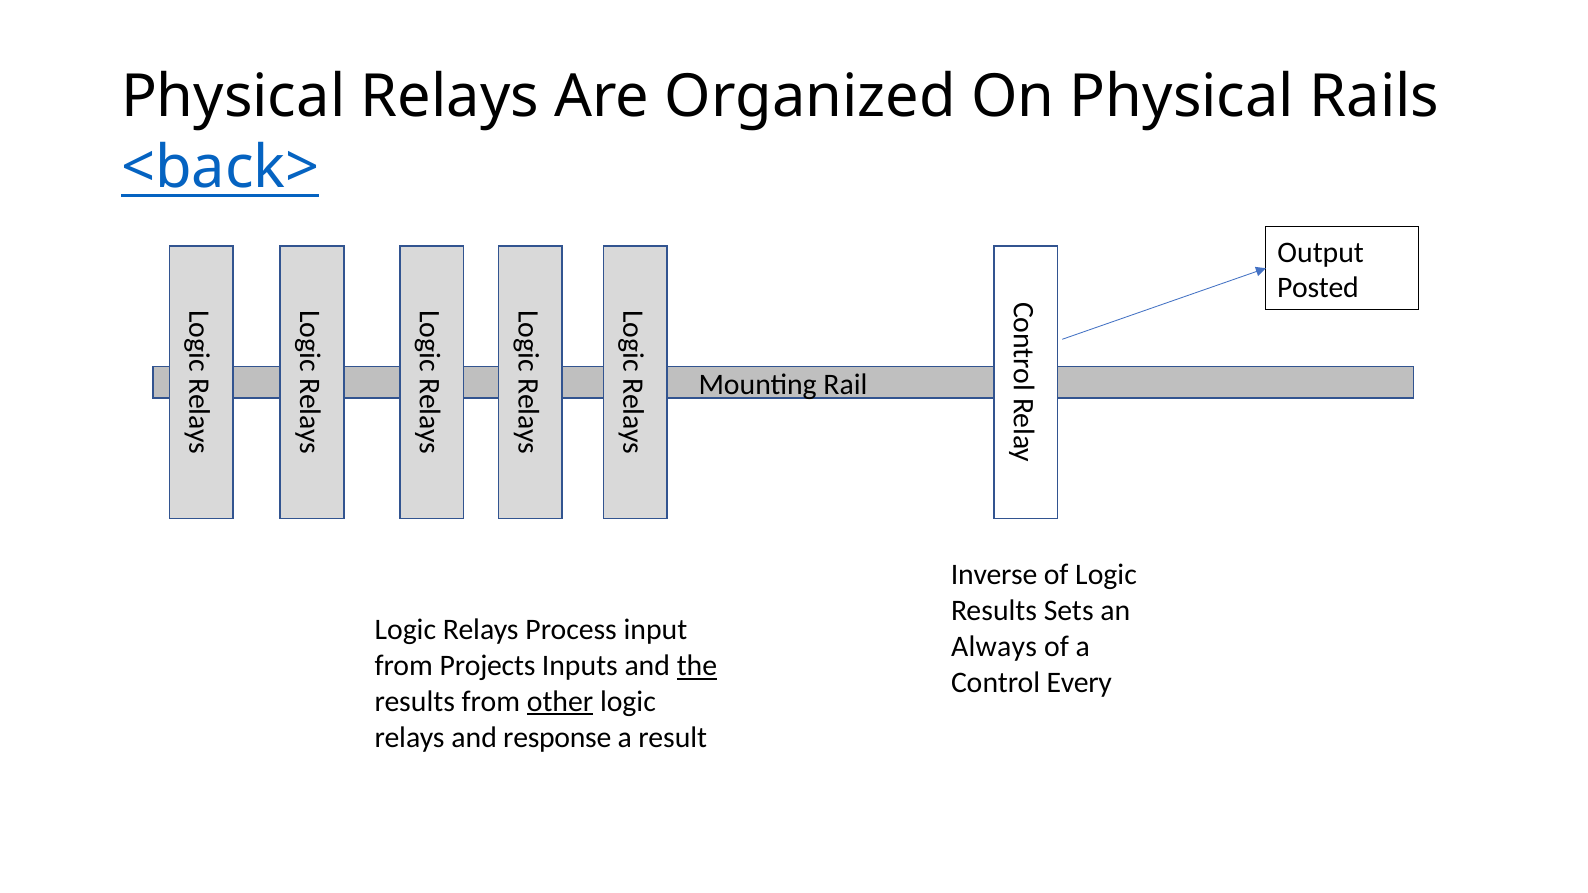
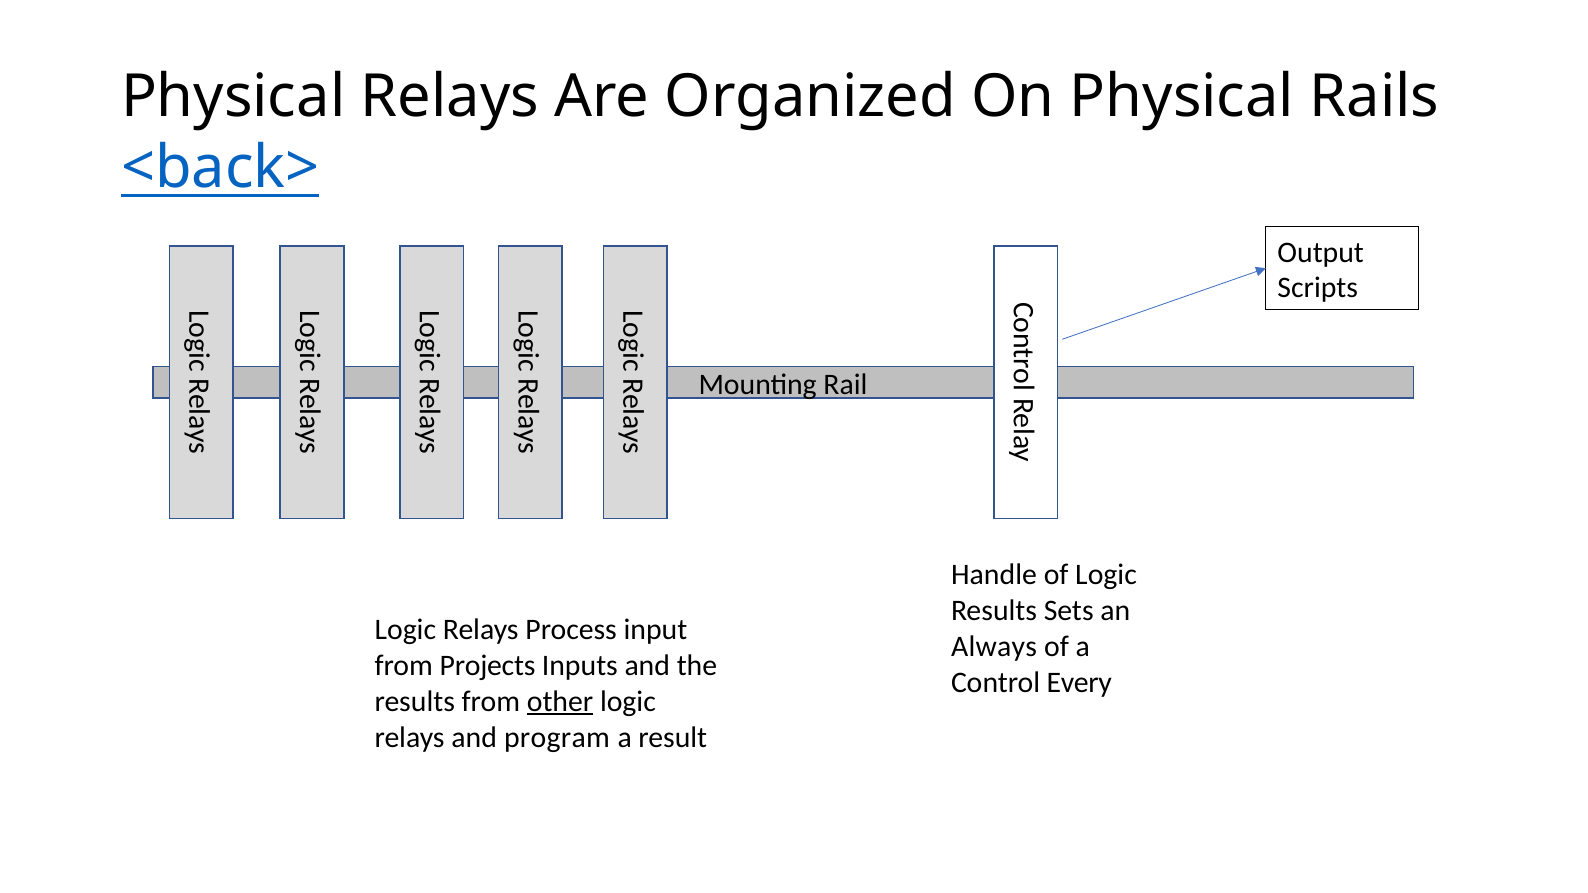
Posted: Posted -> Scripts
Inverse: Inverse -> Handle
the underline: present -> none
response: response -> program
